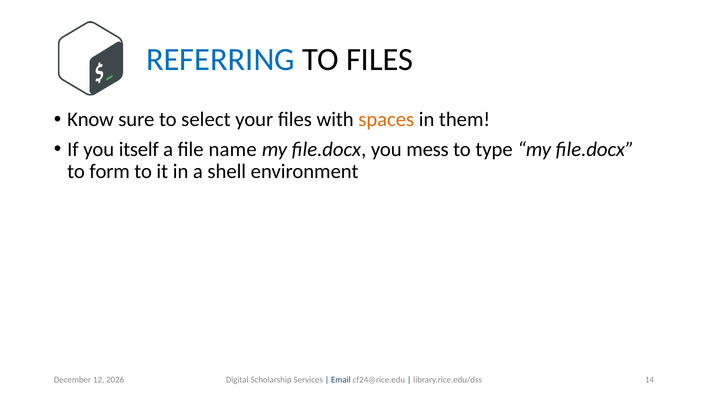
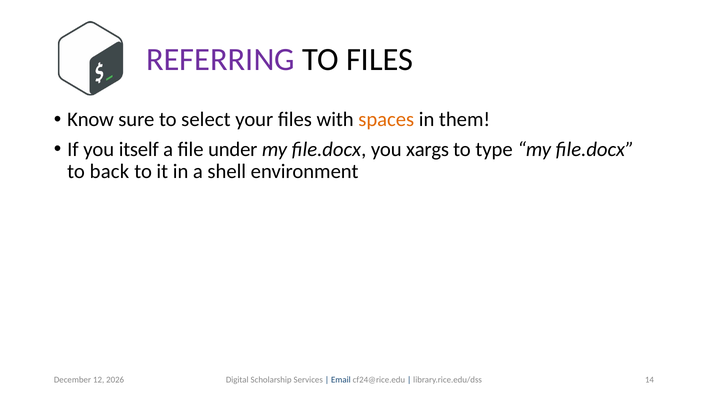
REFERRING colour: blue -> purple
name: name -> under
mess: mess -> xargs
form: form -> back
